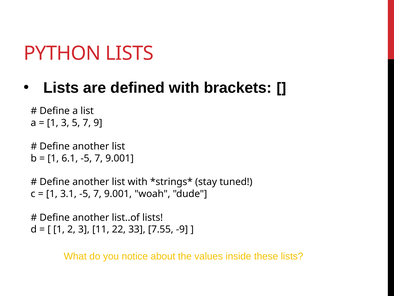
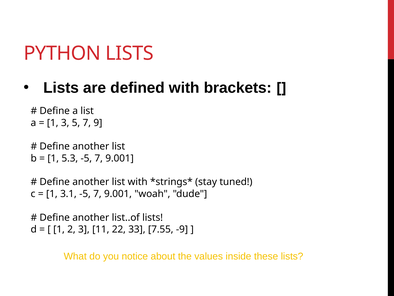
6.1: 6.1 -> 5.3
